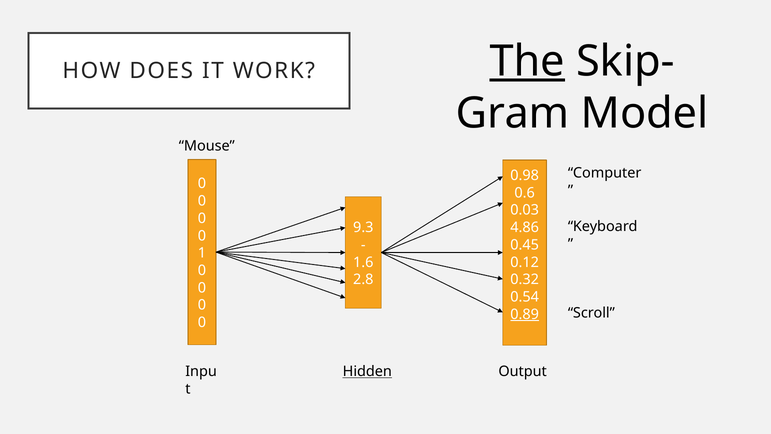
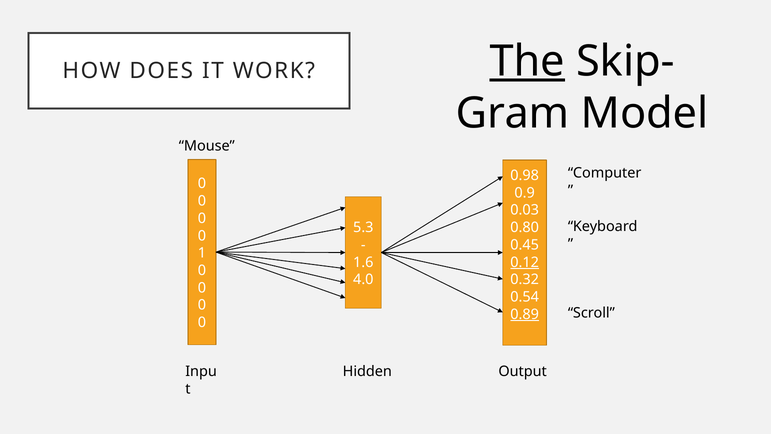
0.6: 0.6 -> 0.9
9.3: 9.3 -> 5.3
4.86: 4.86 -> 0.80
0.12 underline: none -> present
2.8: 2.8 -> 4.0
Hidden underline: present -> none
